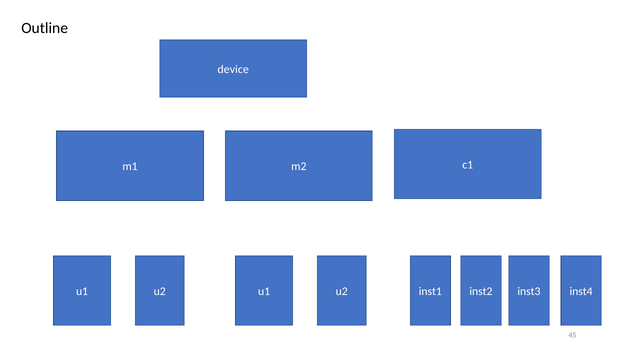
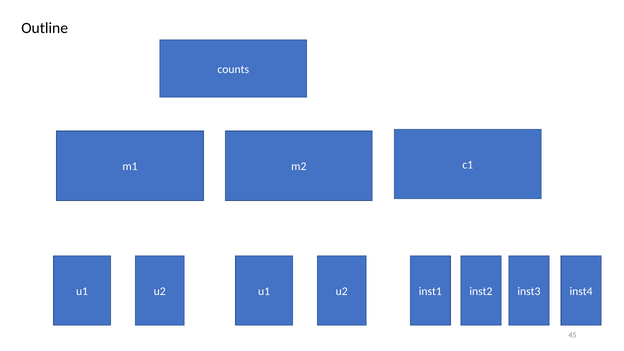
device: device -> counts
